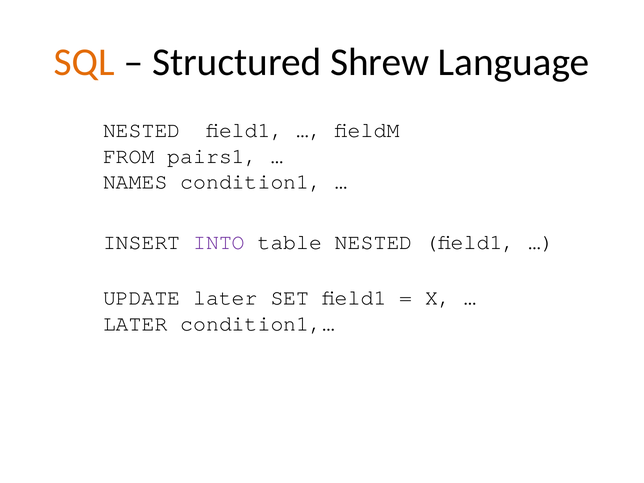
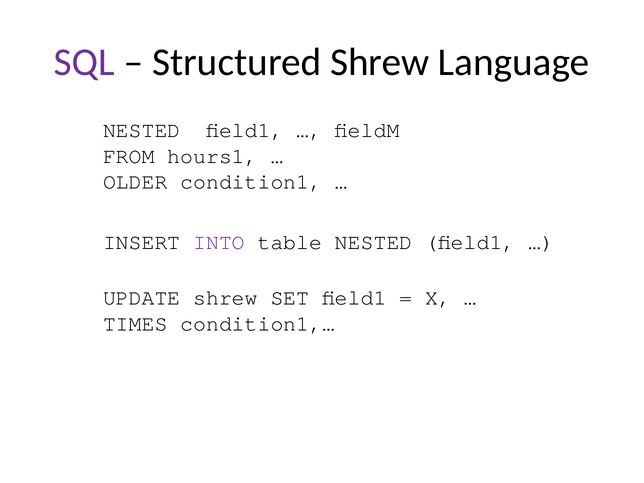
SQL colour: orange -> purple
pairs1: pairs1 -> hours1
NAMES: NAMES -> OLDER
UPDATE later: later -> shrew
LATER at (135, 323): LATER -> TIMES
